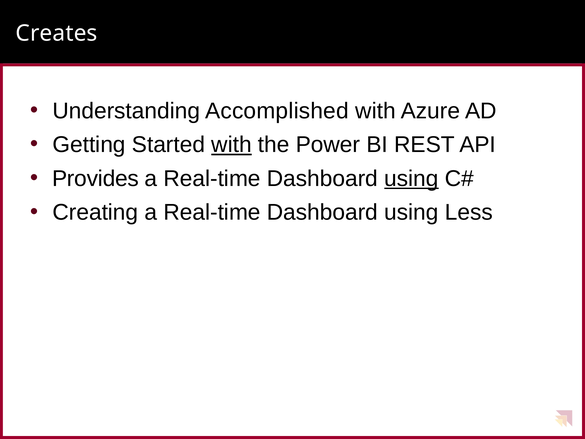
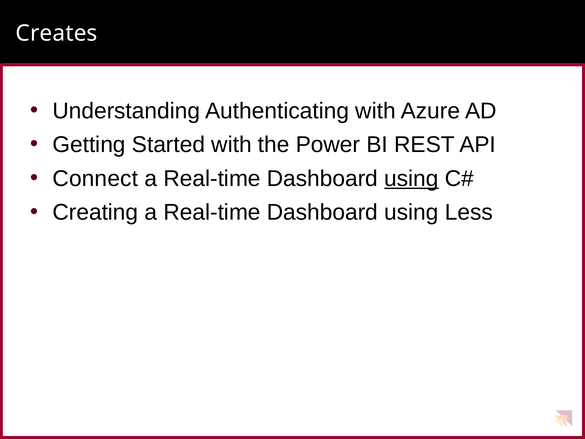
Accomplished: Accomplished -> Authenticating
with at (231, 145) underline: present -> none
Provides: Provides -> Connect
